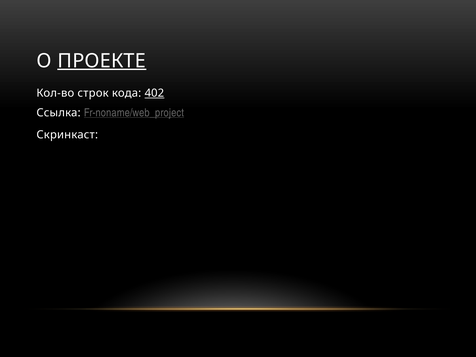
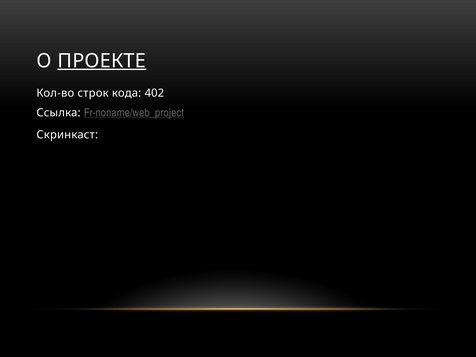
402 underline: present -> none
